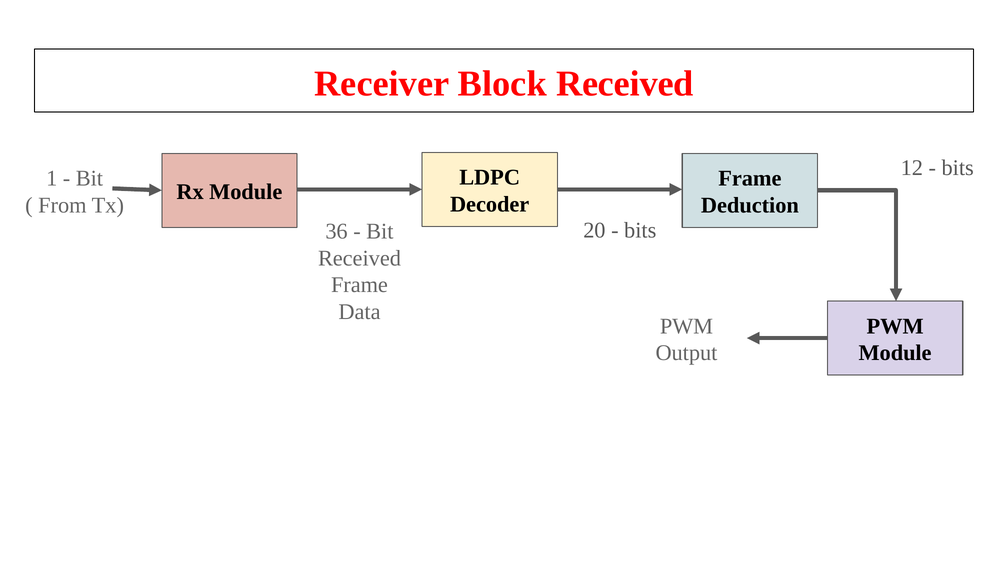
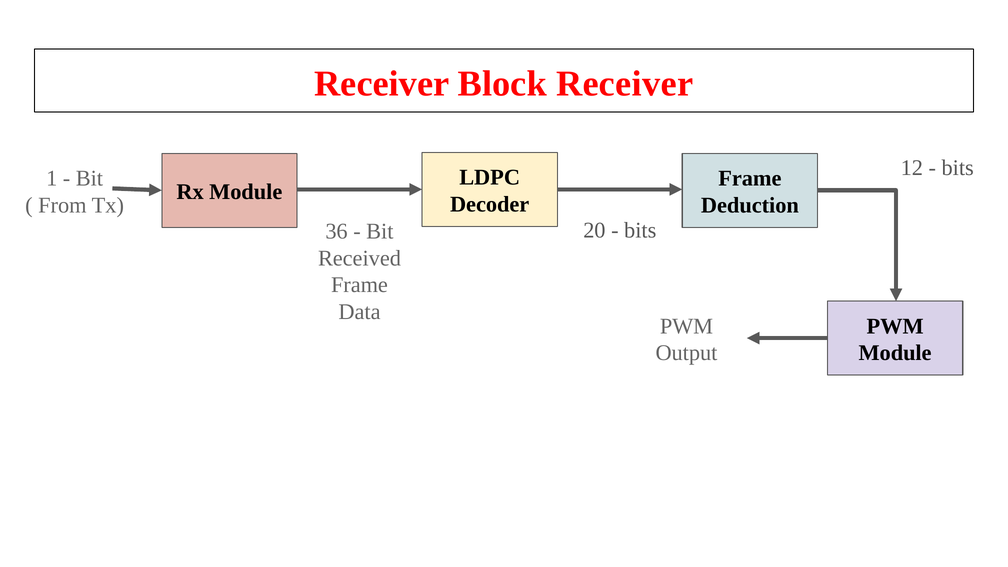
Block Received: Received -> Receiver
